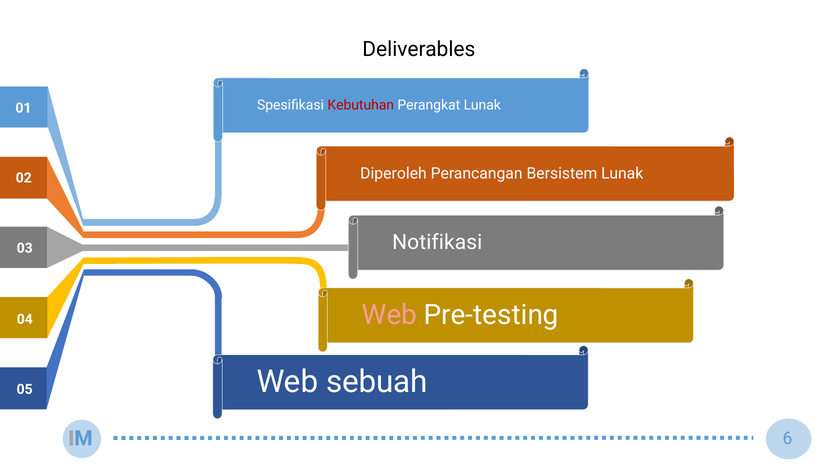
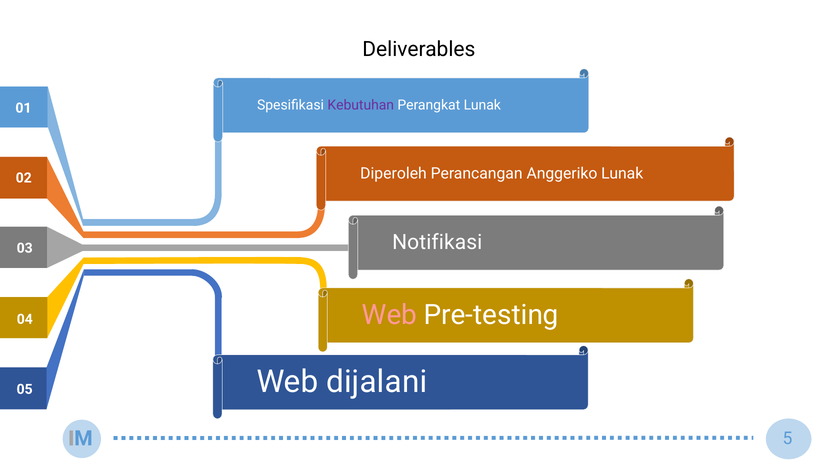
Kebutuhan colour: red -> purple
Bersistem: Bersistem -> Anggeriko
sebuah: sebuah -> dijalani
6: 6 -> 5
